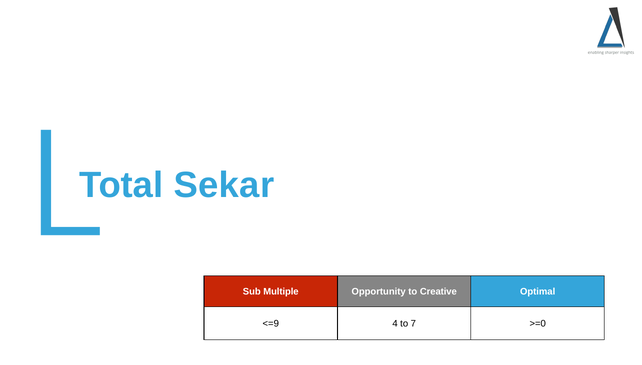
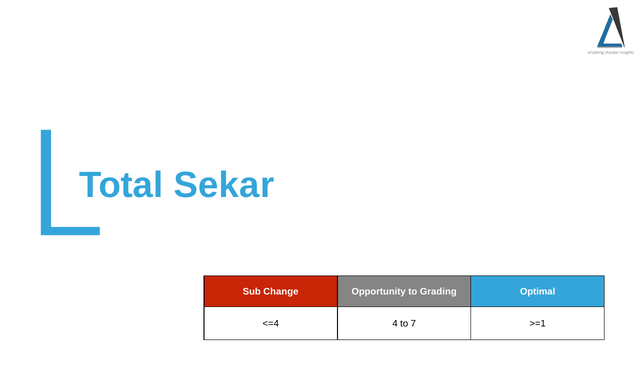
Multiple: Multiple -> Change
Creative: Creative -> Grading
<=9: <=9 -> <=4
>=0: >=0 -> >=1
